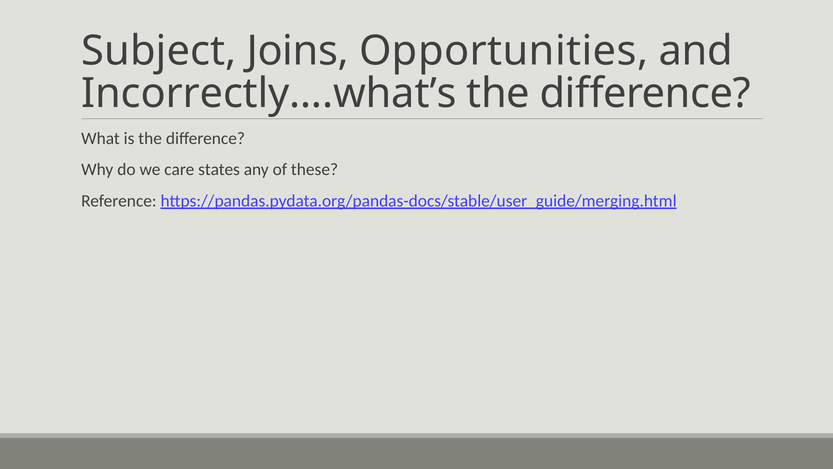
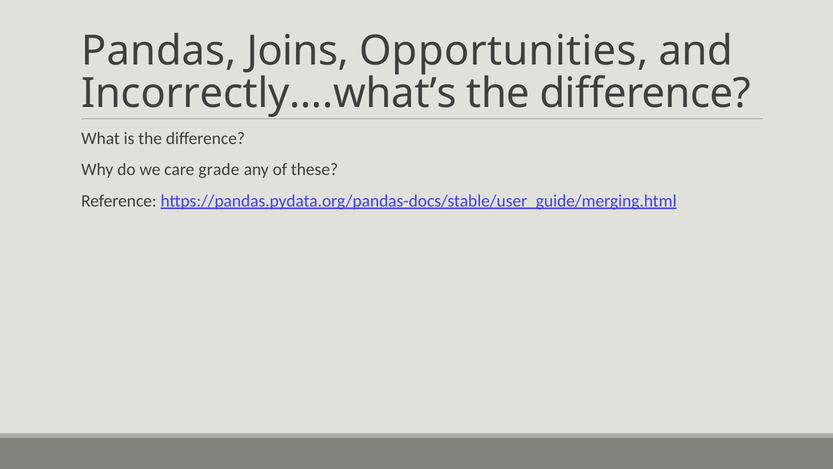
Subject: Subject -> Pandas
states: states -> grade
